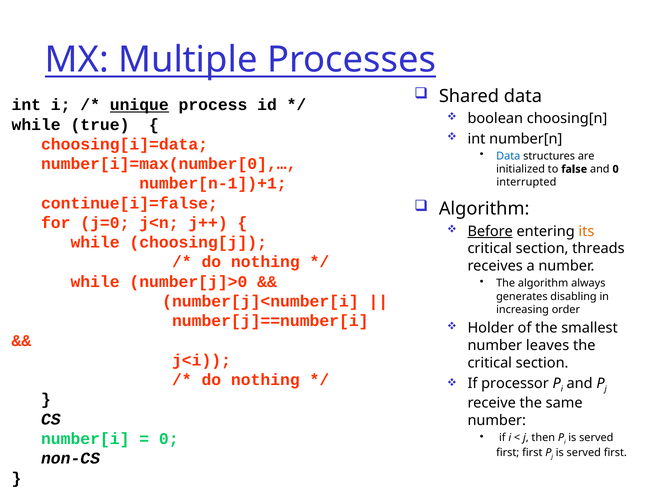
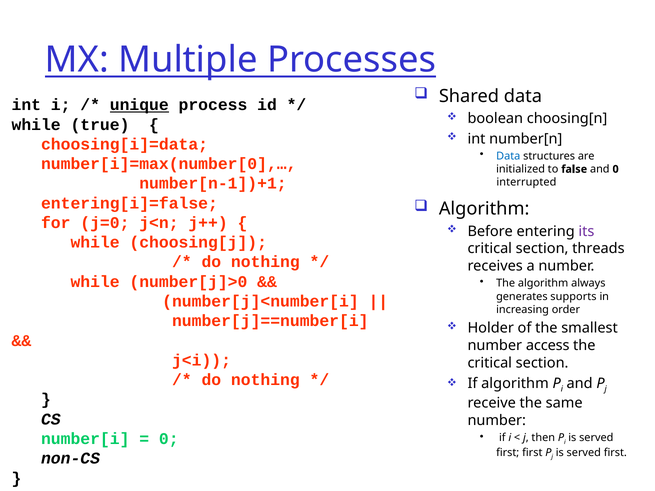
continue[i]=false: continue[i]=false -> entering[i]=false
Before underline: present -> none
its colour: orange -> purple
disabling: disabling -> supports
leaves: leaves -> access
If processor: processor -> algorithm
